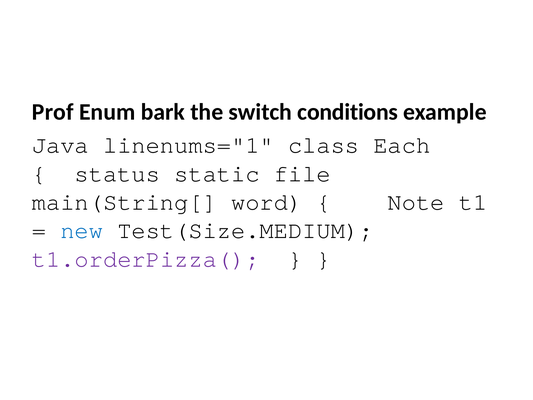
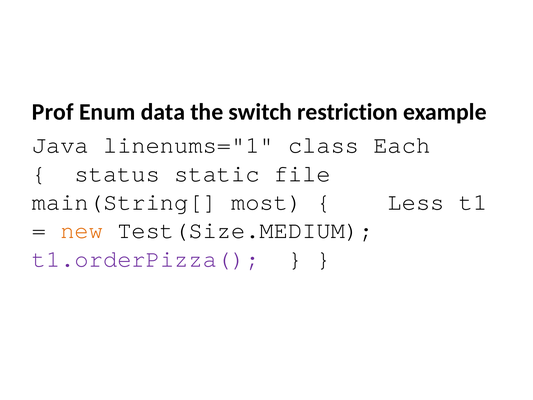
bark: bark -> data
conditions: conditions -> restriction
word: word -> most
Note: Note -> Less
new colour: blue -> orange
